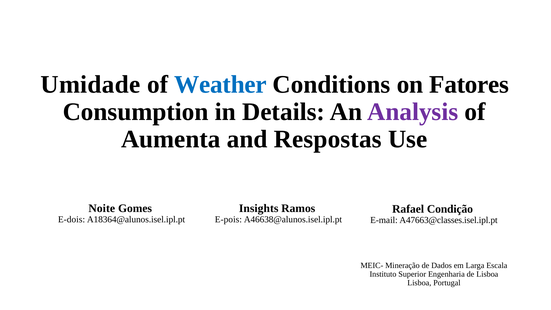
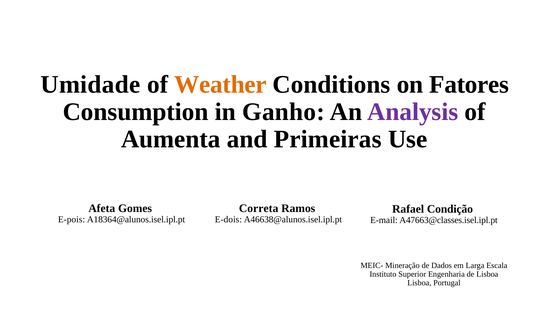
Weather colour: blue -> orange
Details: Details -> Ganho
Respostas: Respostas -> Primeiras
Noite: Noite -> Afeta
Insights: Insights -> Correta
E-dois: E-dois -> E-pois
E-pois: E-pois -> E-dois
